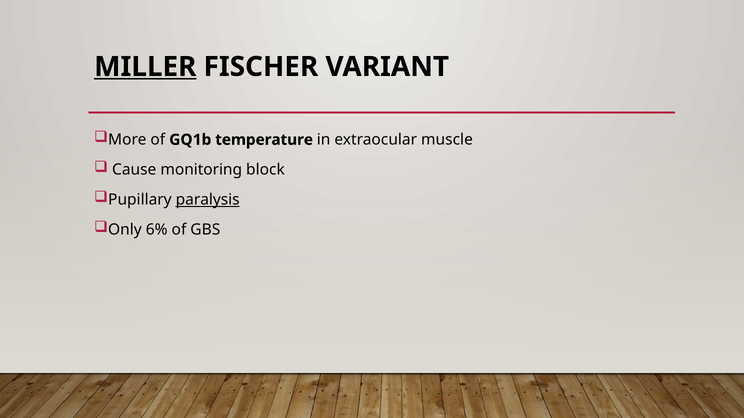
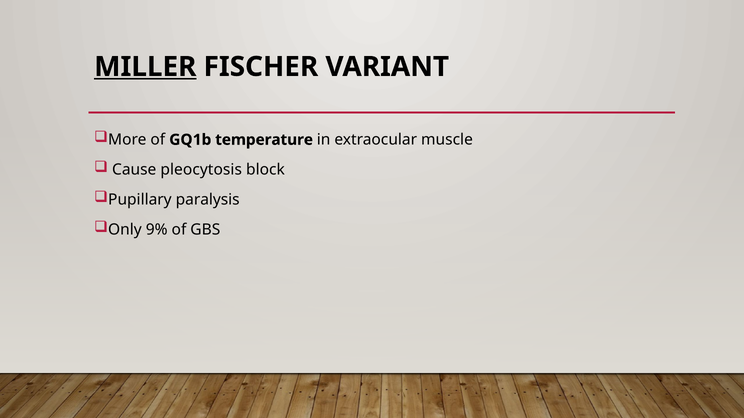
monitoring: monitoring -> pleocytosis
paralysis underline: present -> none
6%: 6% -> 9%
